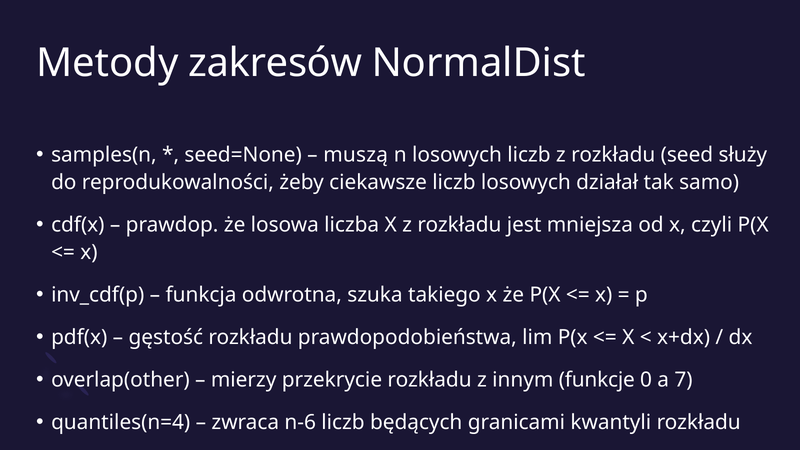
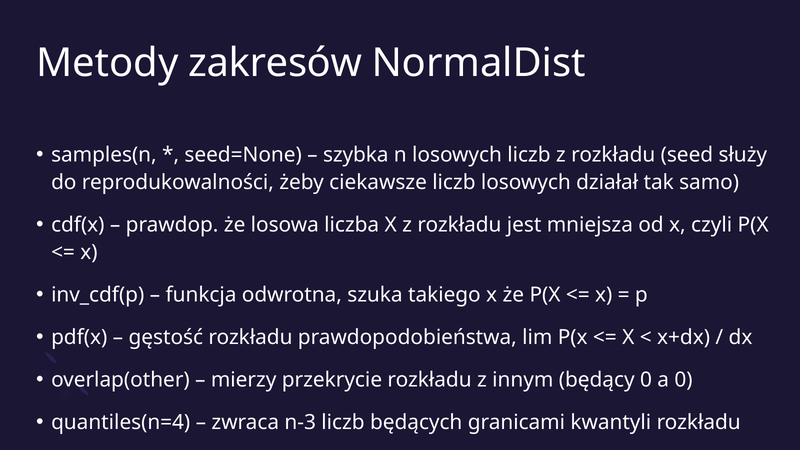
muszą: muszą -> szybka
funkcje: funkcje -> będący
a 7: 7 -> 0
n-6: n-6 -> n-3
